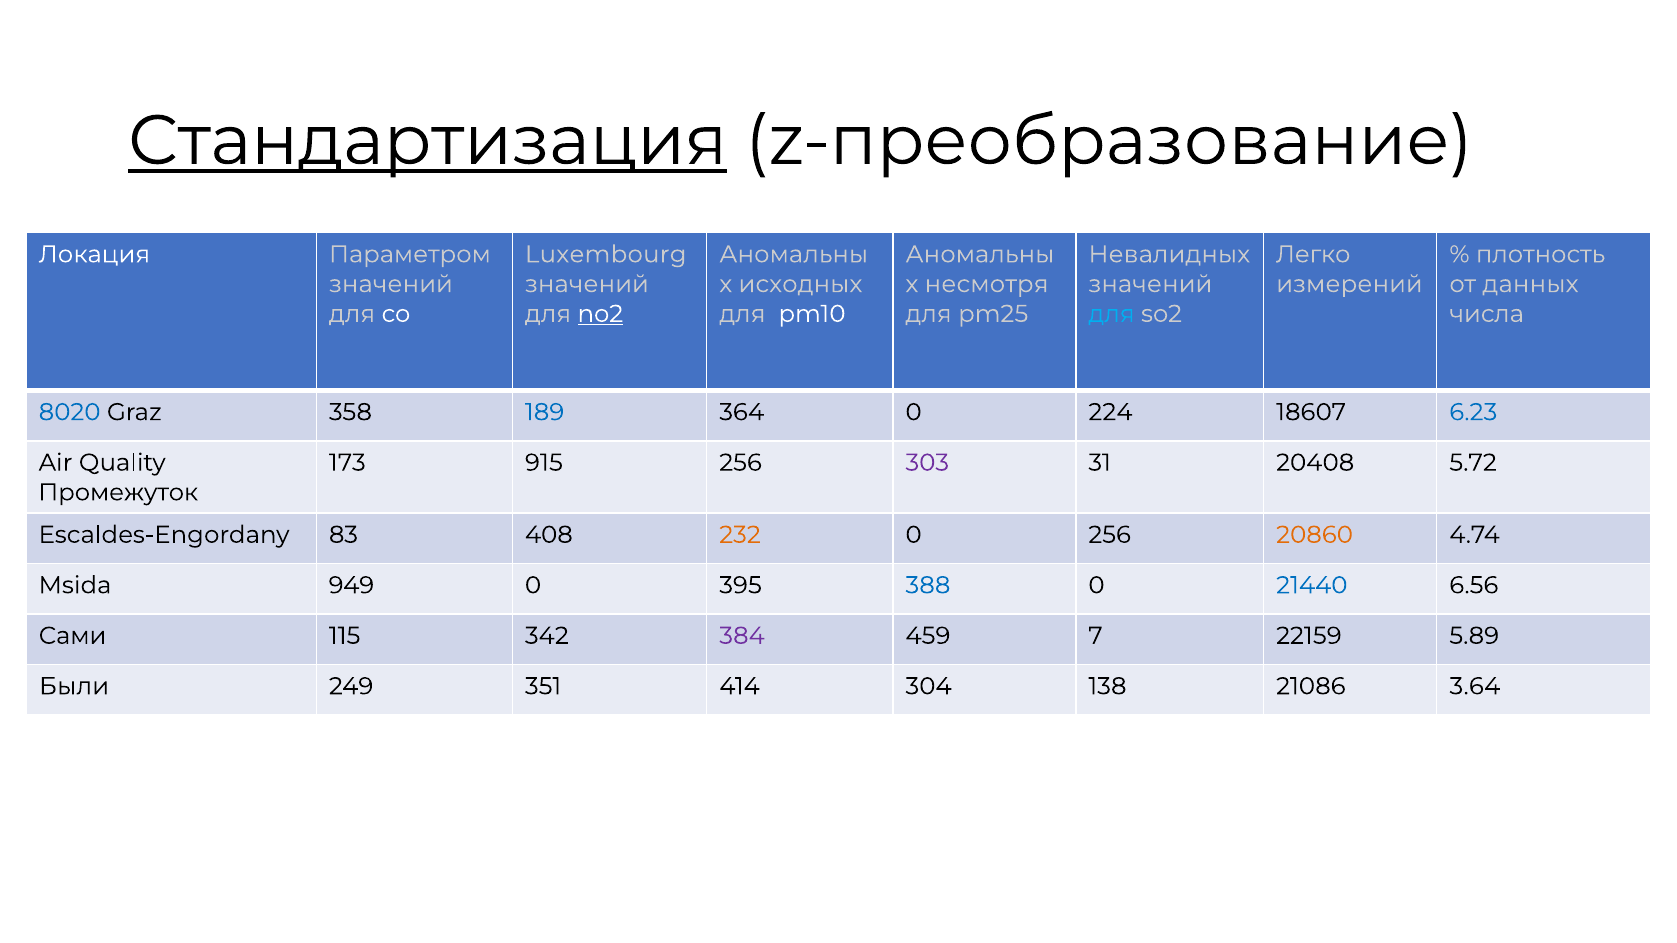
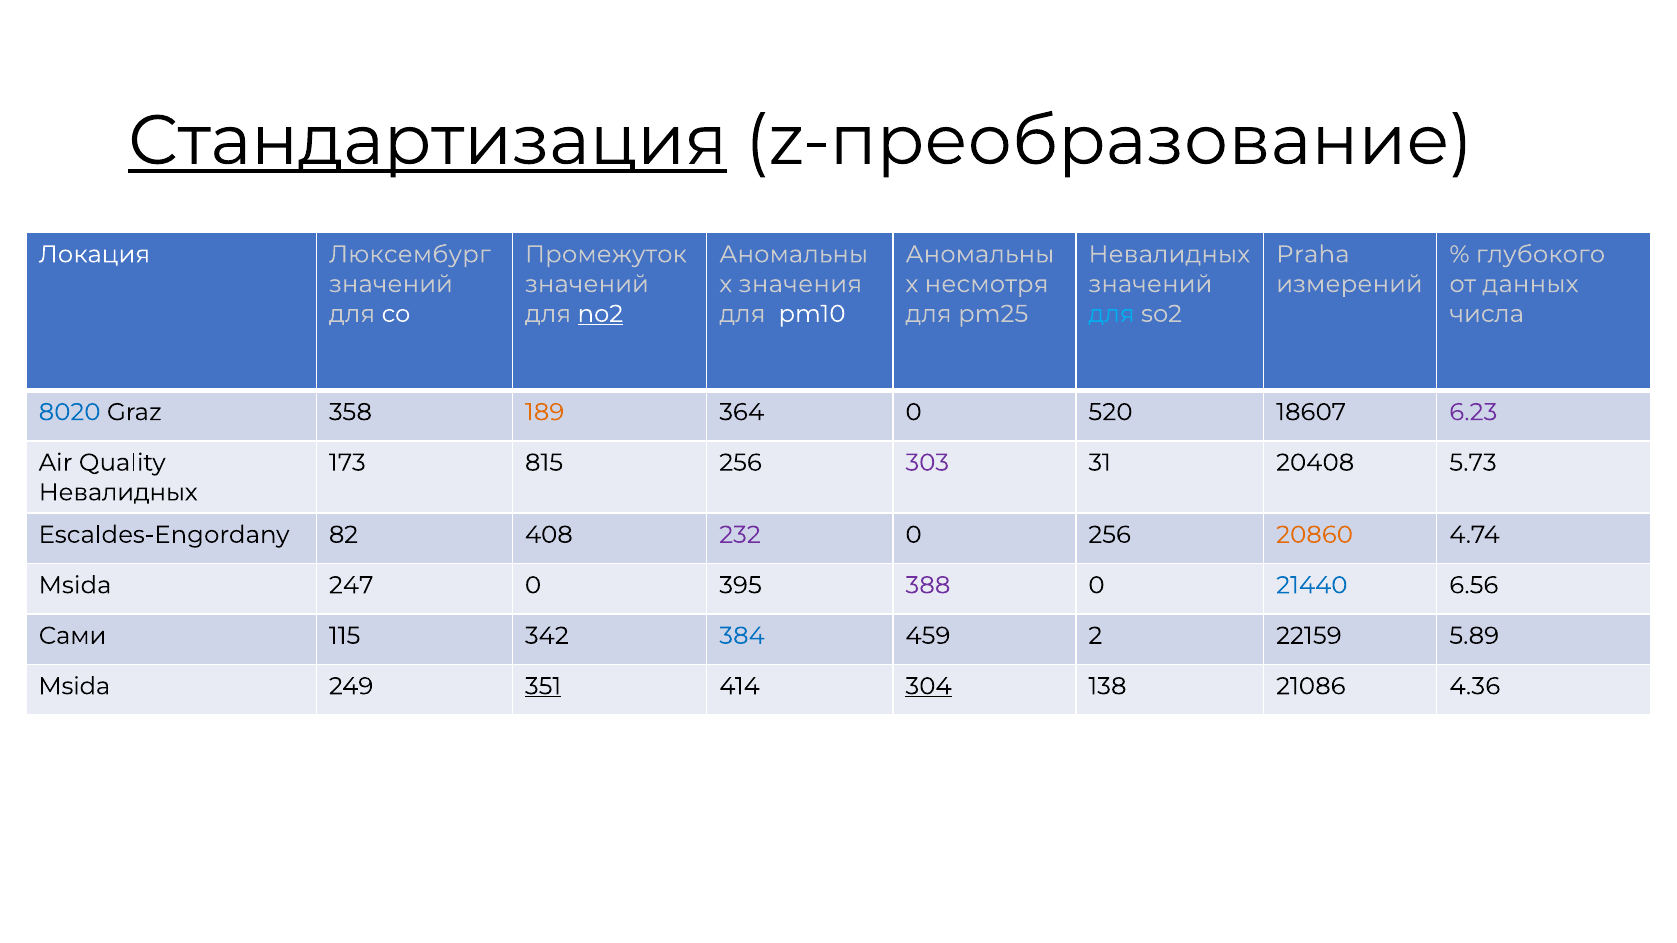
Параметром: Параметром -> Люксембург
Luxembourg: Luxembourg -> Промежуток
Легко: Легко -> Praha
плотность: плотность -> глубокого
исходных: исходных -> значения
189 colour: blue -> orange
224: 224 -> 520
6.23 colour: blue -> purple
915: 915 -> 815
5.72: 5.72 -> 5.73
Промежуток at (118, 493): Промежуток -> Невалидных
83: 83 -> 82
232 colour: orange -> purple
949: 949 -> 247
388 colour: blue -> purple
384 colour: purple -> blue
7: 7 -> 2
Были at (74, 686): Были -> Msida
351 underline: none -> present
304 underline: none -> present
3.64: 3.64 -> 4.36
